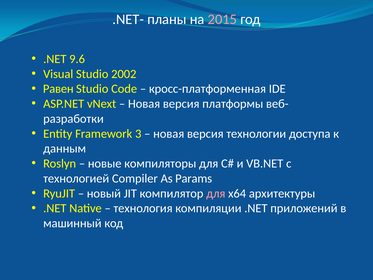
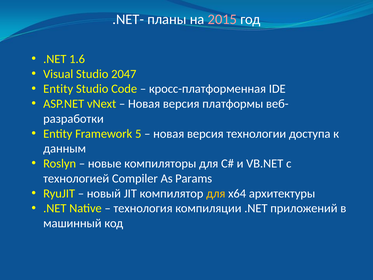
9.6: 9.6 -> 1.6
2002: 2002 -> 2047
Равен at (58, 89): Равен -> Entity
3: 3 -> 5
для at (216, 193) colour: pink -> yellow
